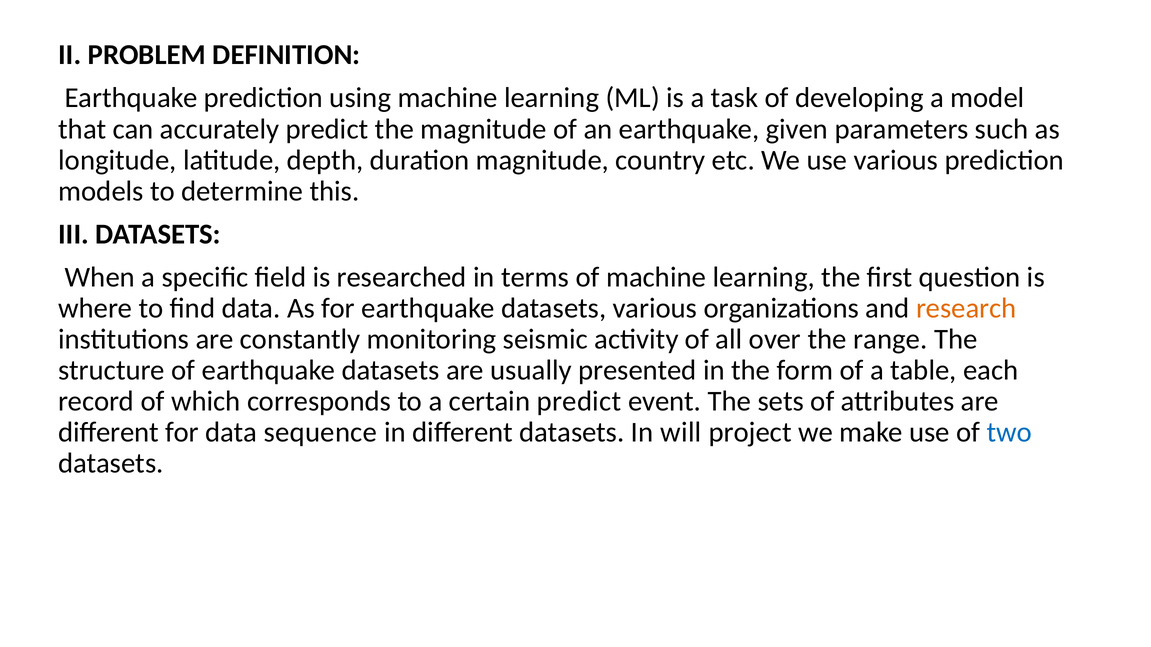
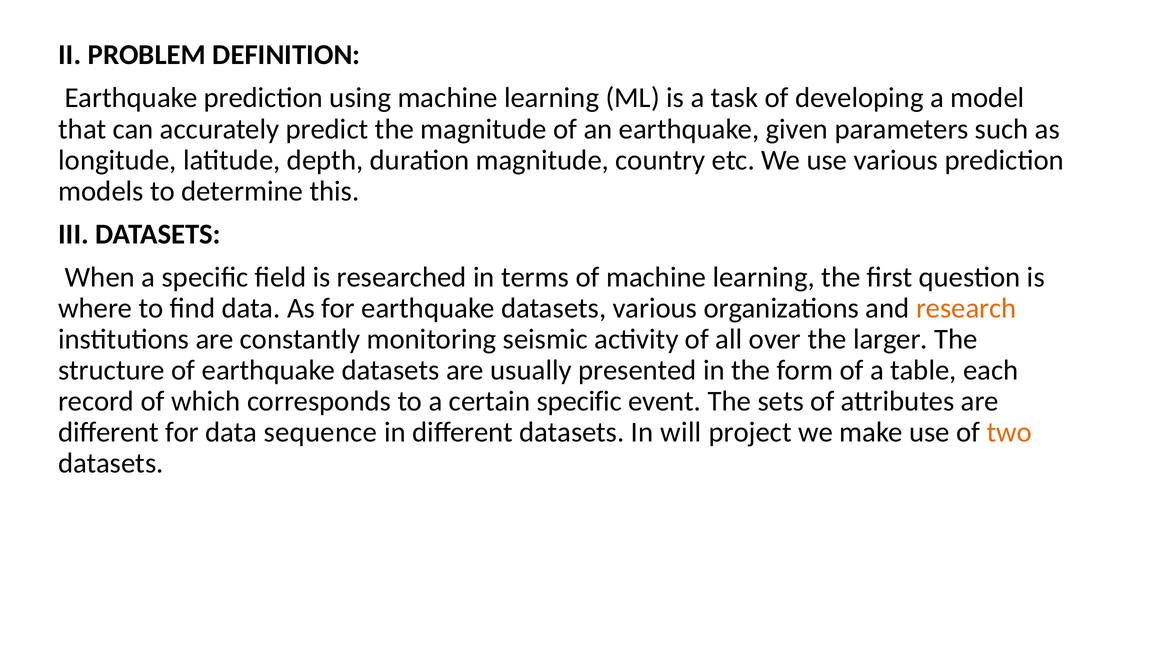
range: range -> larger
certain predict: predict -> specific
two colour: blue -> orange
